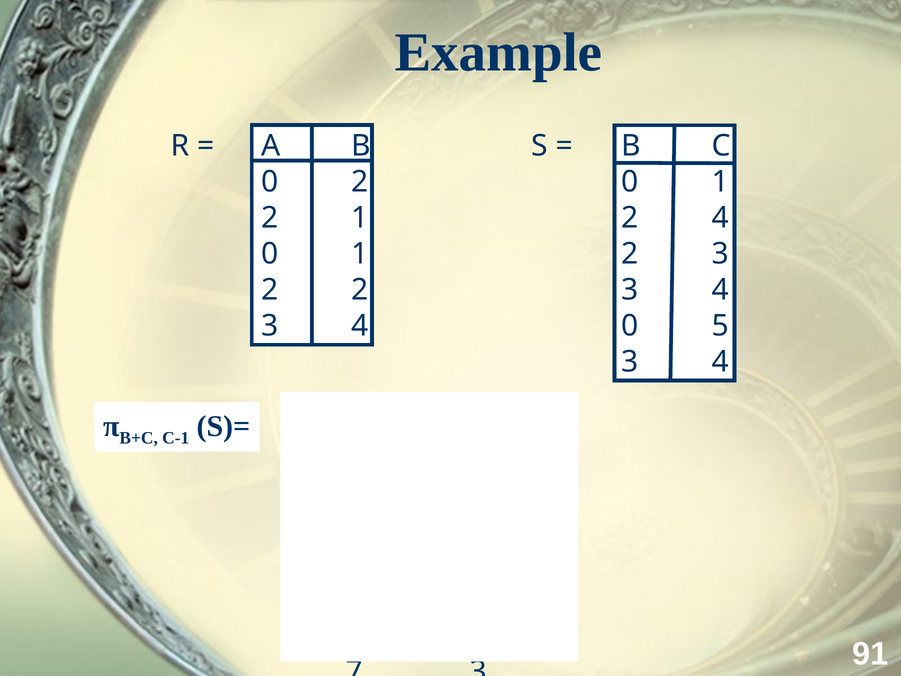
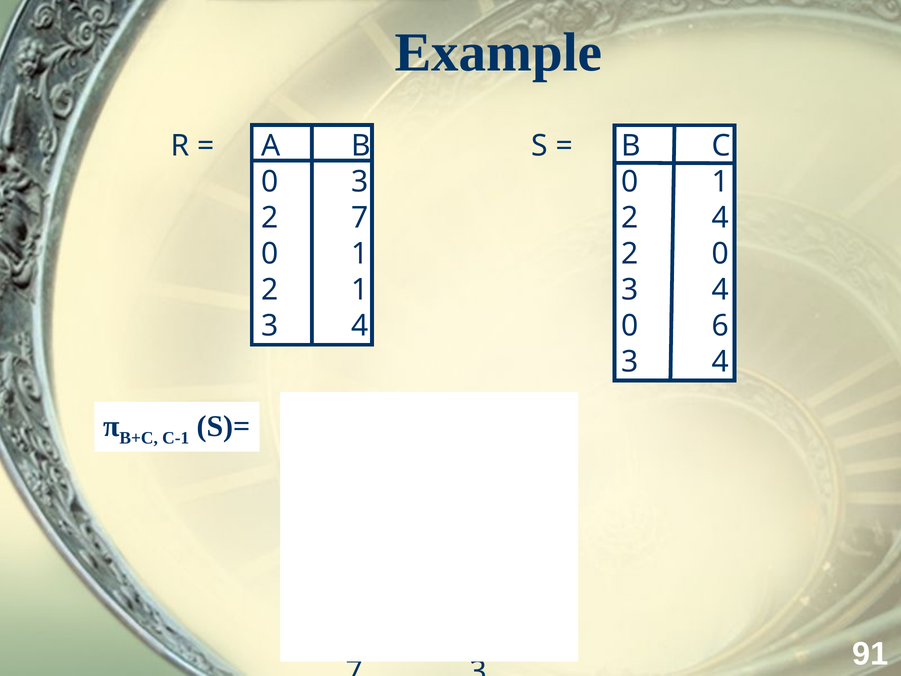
0 2: 2 -> 3
1 at (360, 218): 1 -> 7
1 2 3: 3 -> 0
2 at (360, 290): 2 -> 1
4 0 5: 5 -> 6
